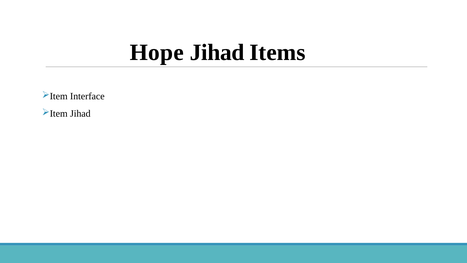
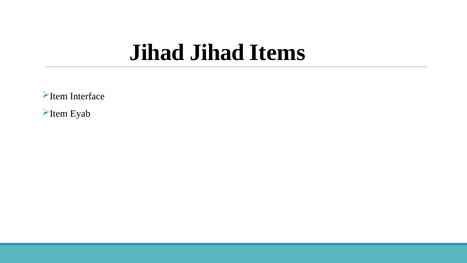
Hope at (157, 52): Hope -> Jihad
Jihad at (80, 113): Jihad -> Eyab
